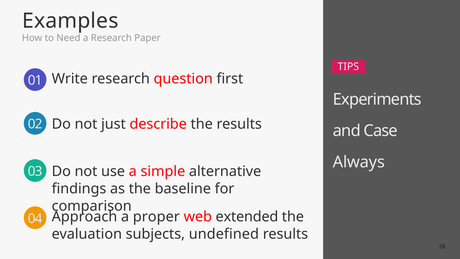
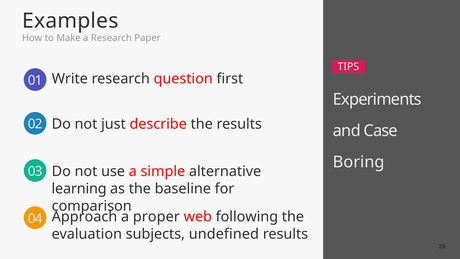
Need: Need -> Make
Always: Always -> Boring
findings: findings -> learning
extended: extended -> following
